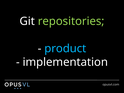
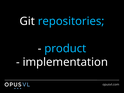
repositories colour: light green -> light blue
